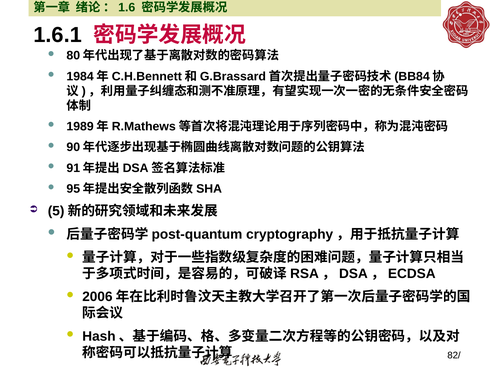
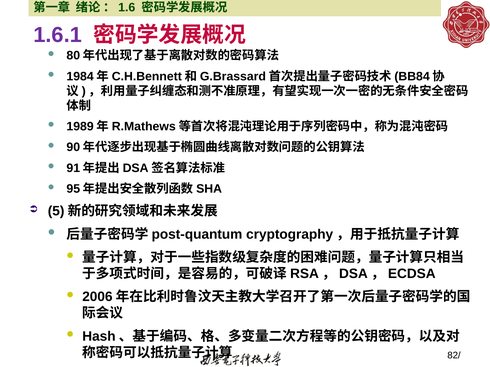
1.6.1 colour: black -> purple
